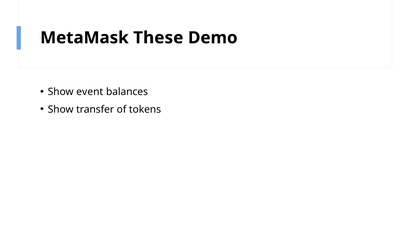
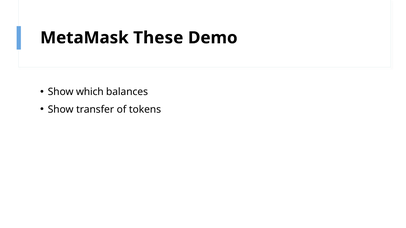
event: event -> which
